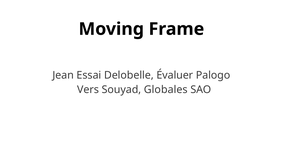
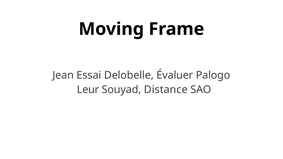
Vers: Vers -> Leur
Globales: Globales -> Distance
